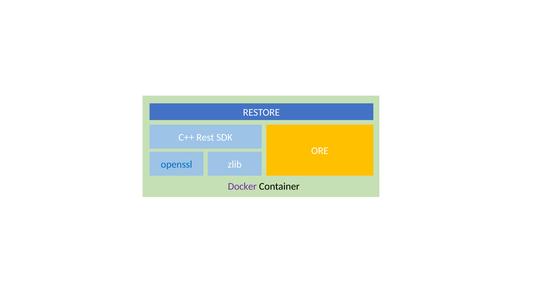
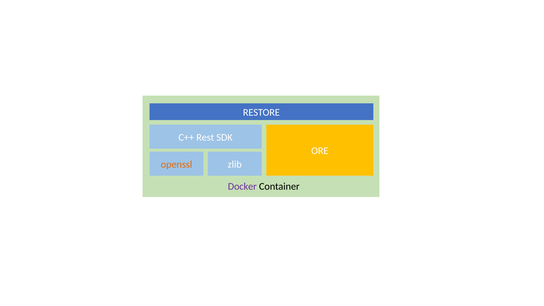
openssl colour: blue -> orange
